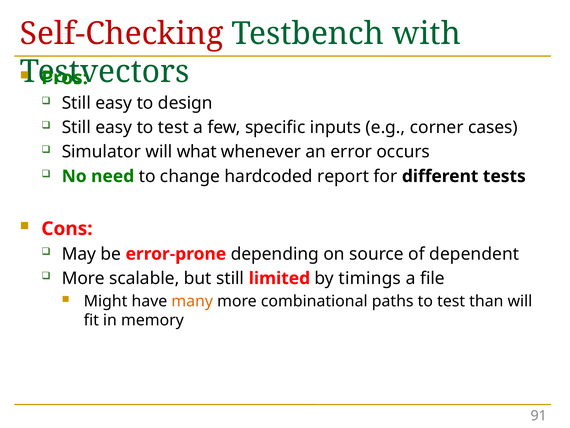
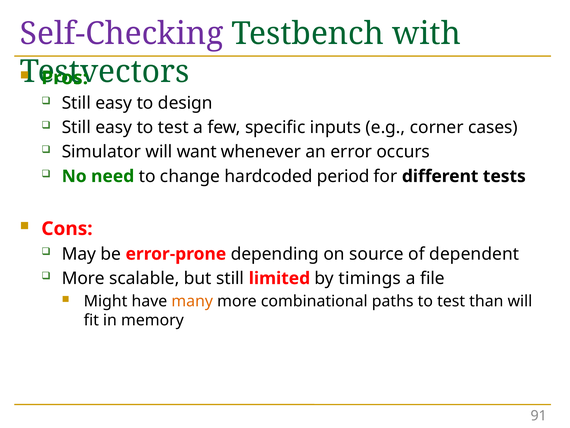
Self-Checking colour: red -> purple
what: what -> want
report: report -> period
